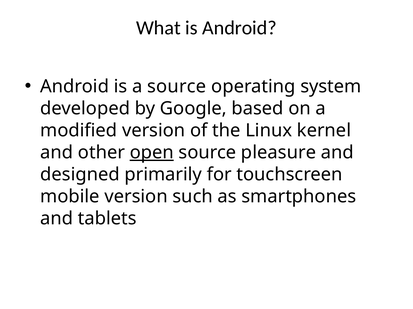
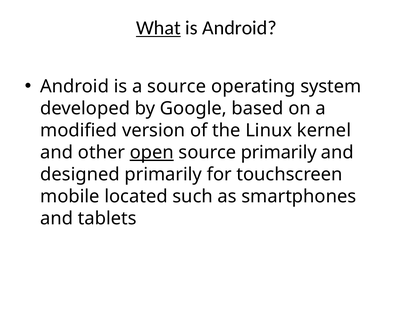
What underline: none -> present
source pleasure: pleasure -> primarily
mobile version: version -> located
